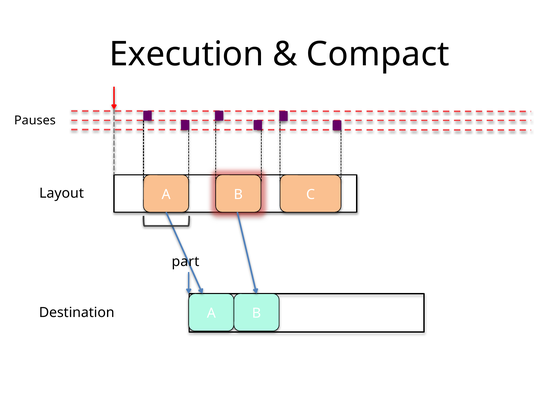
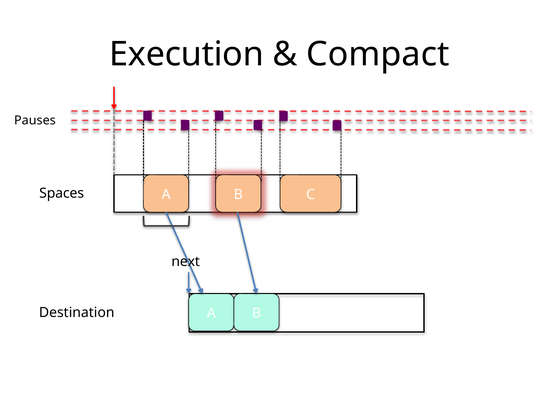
Layout: Layout -> Spaces
part: part -> next
